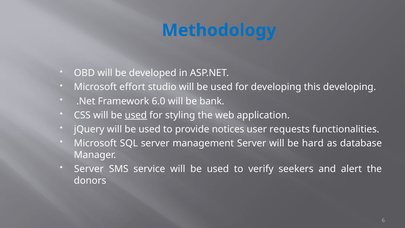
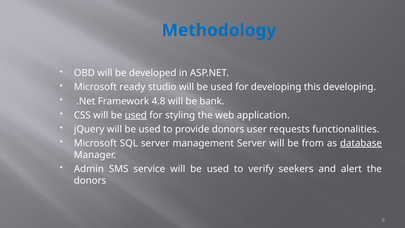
effort: effort -> ready
6.0: 6.0 -> 4.8
provide notices: notices -> donors
hard: hard -> from
database underline: none -> present
Server at (89, 169): Server -> Admin
